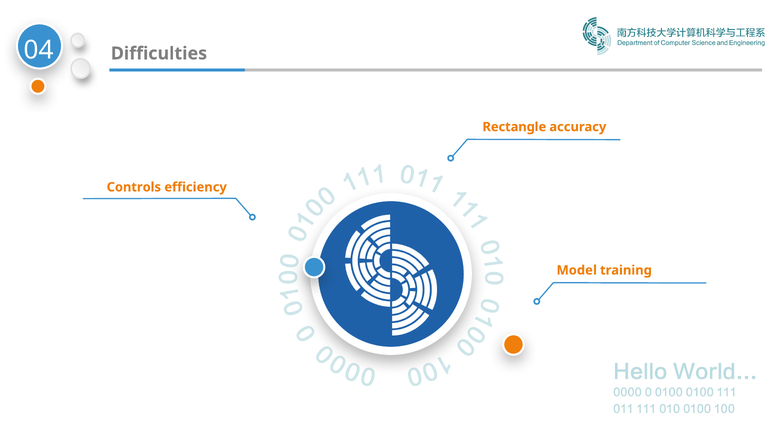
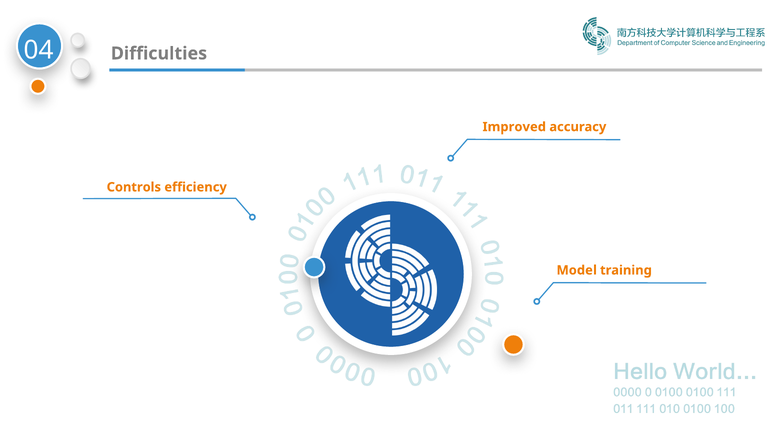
Rectangle: Rectangle -> Improved
